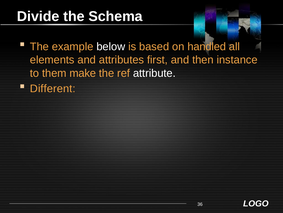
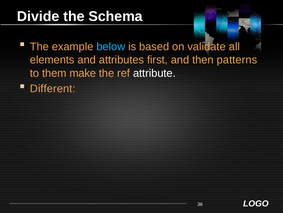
below colour: white -> light blue
handled: handled -> validate
instance: instance -> patterns
